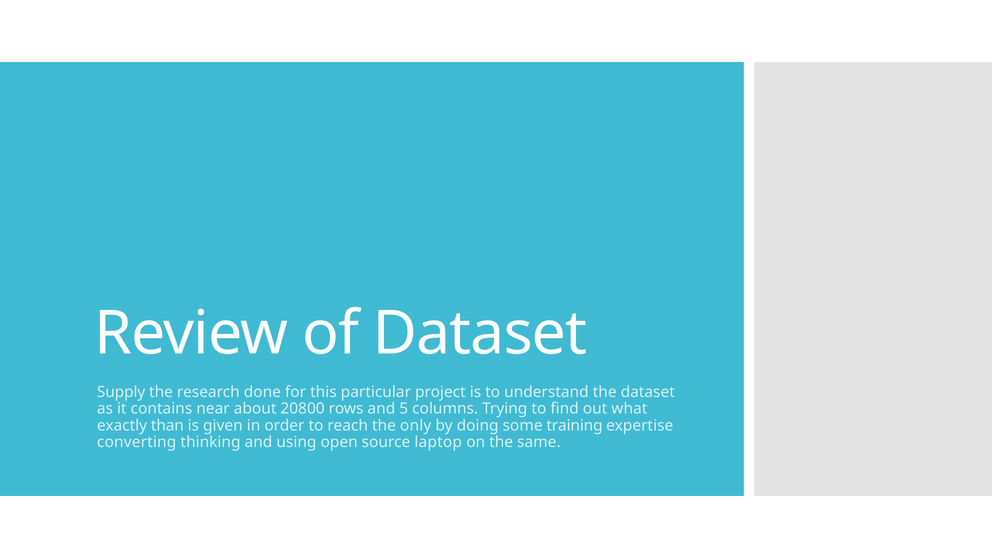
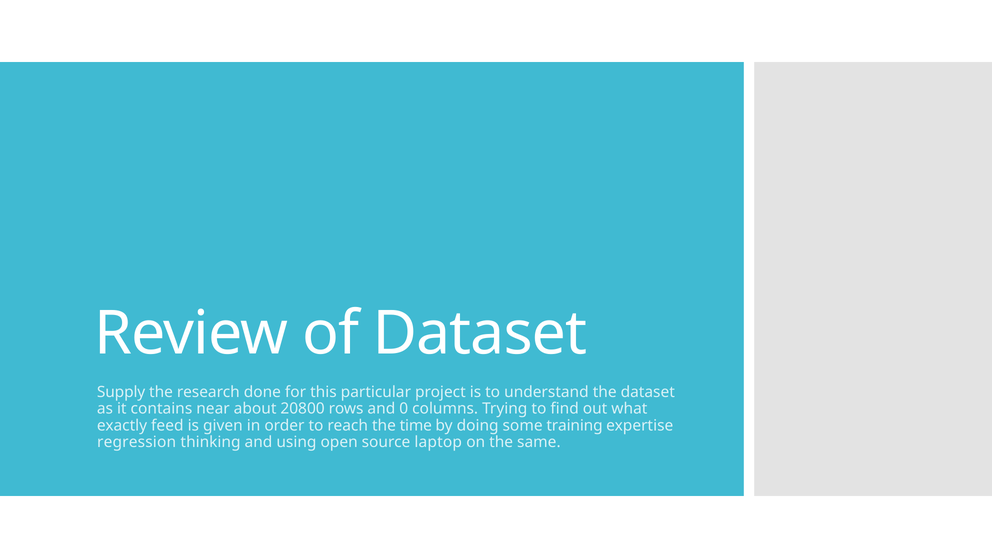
5: 5 -> 0
than: than -> feed
only: only -> time
converting: converting -> regression
